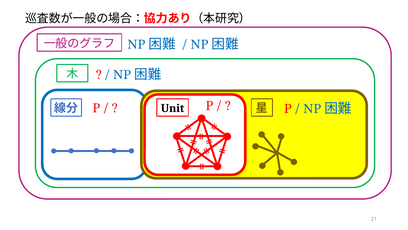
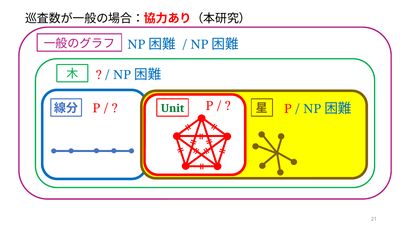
Unit colour: black -> green
